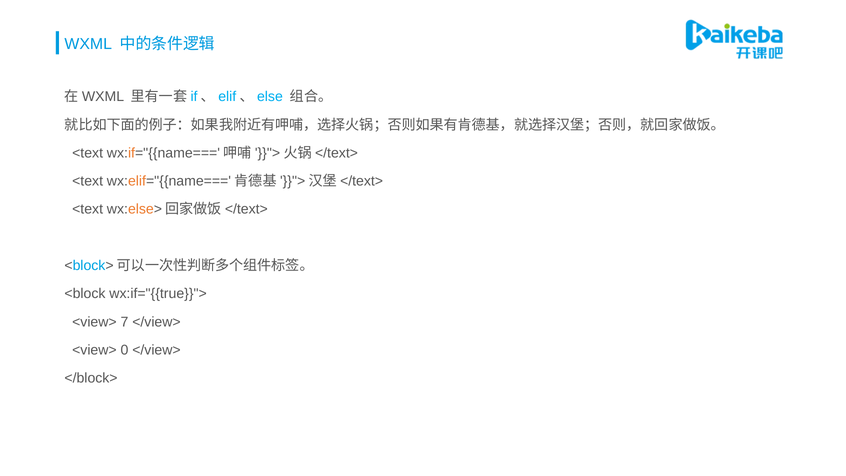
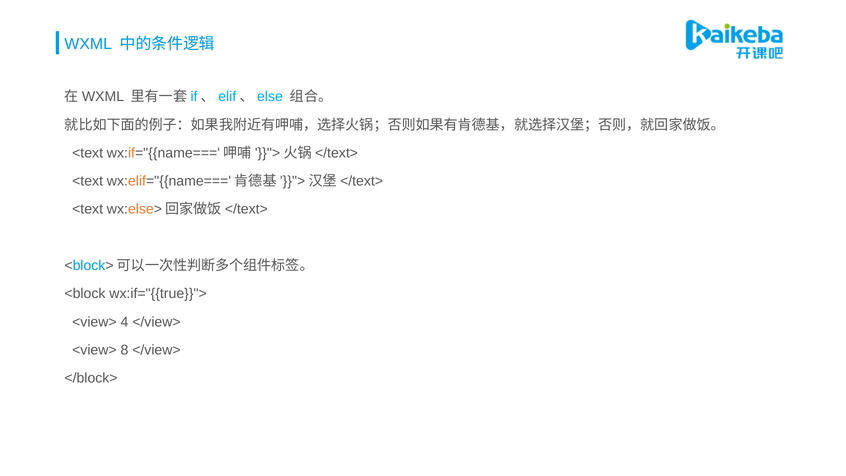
7: 7 -> 4
0: 0 -> 8
